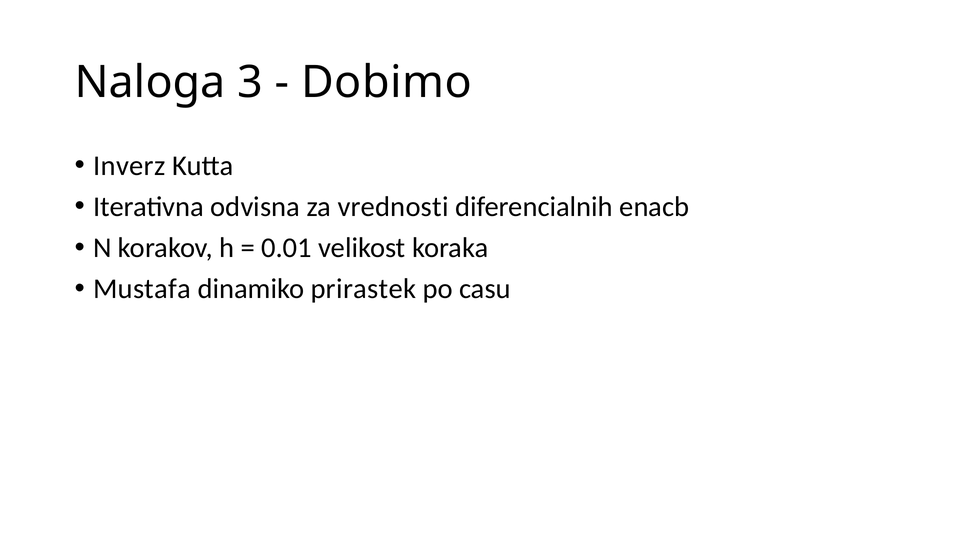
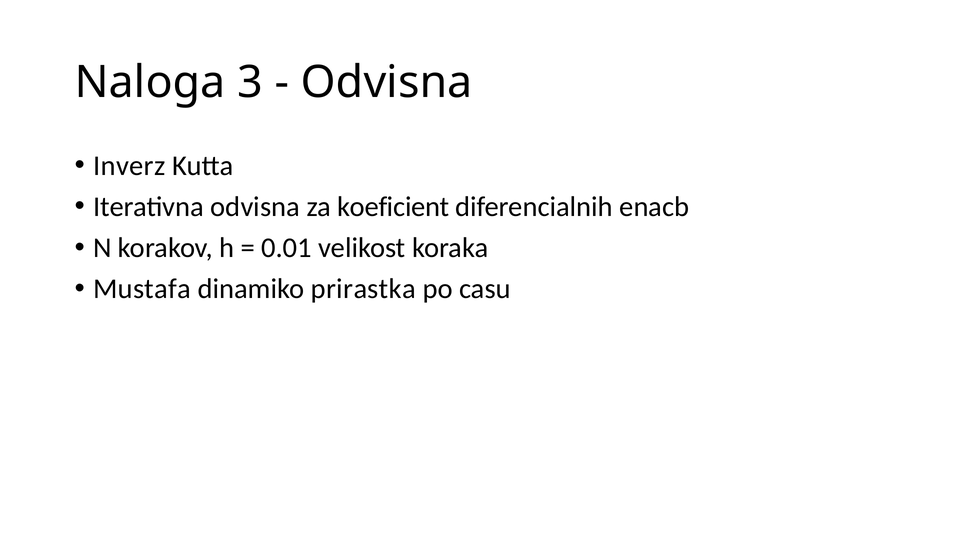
Dobimo at (386, 82): Dobimo -> Odvisna
vrednosti: vrednosti -> koeficient
prirastek: prirastek -> prirastka
